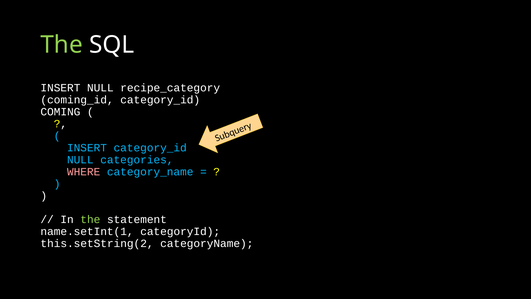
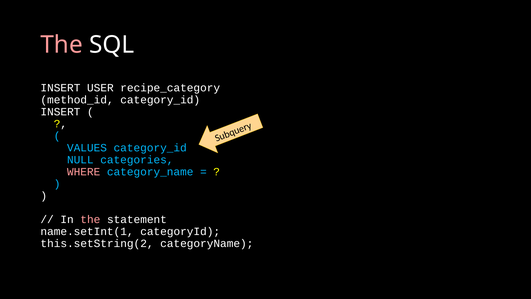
The at (62, 45) colour: light green -> pink
INSERT NULL: NULL -> USER
coming_id: coming_id -> method_id
COMING at (60, 112): COMING -> INSERT
INSERT at (87, 148): INSERT -> VALUES
the at (90, 219) colour: light green -> pink
